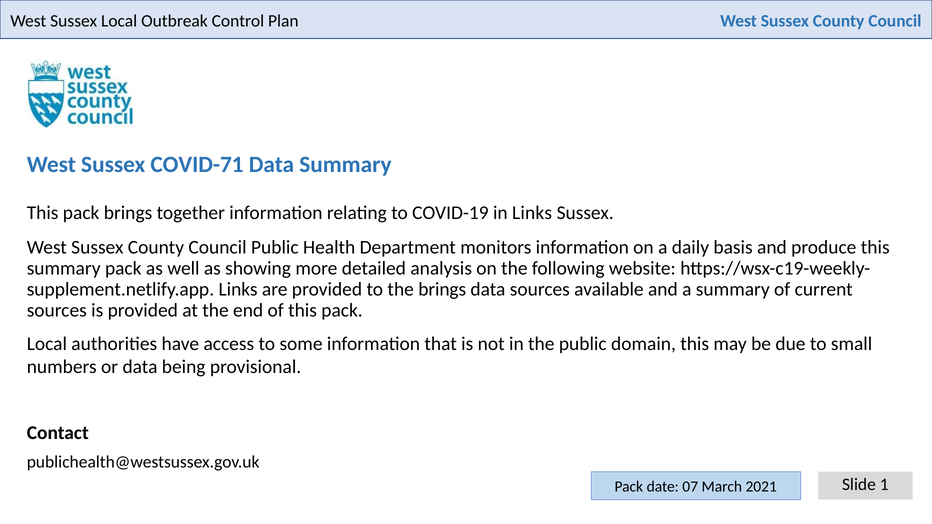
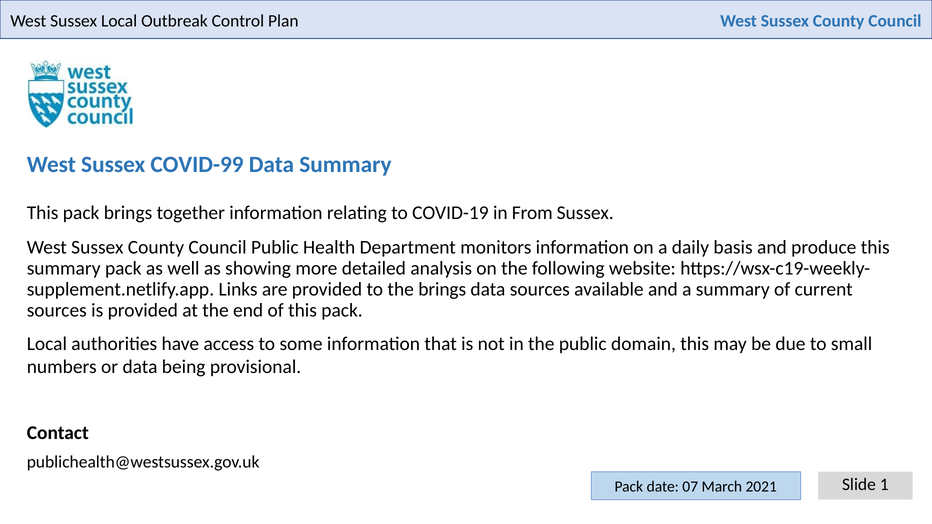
COVID-71: COVID-71 -> COVID-99
in Links: Links -> From
